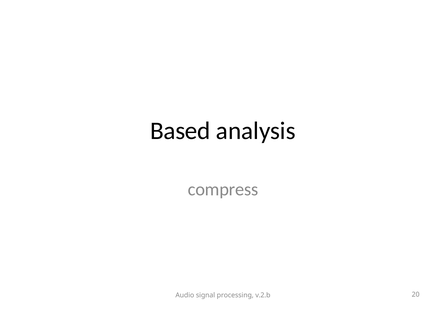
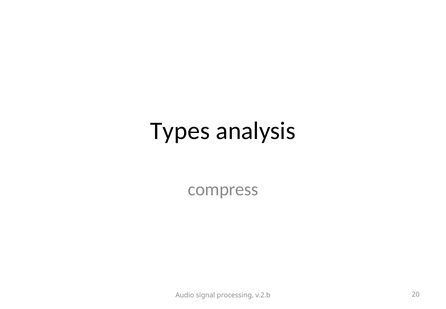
Based: Based -> Types
